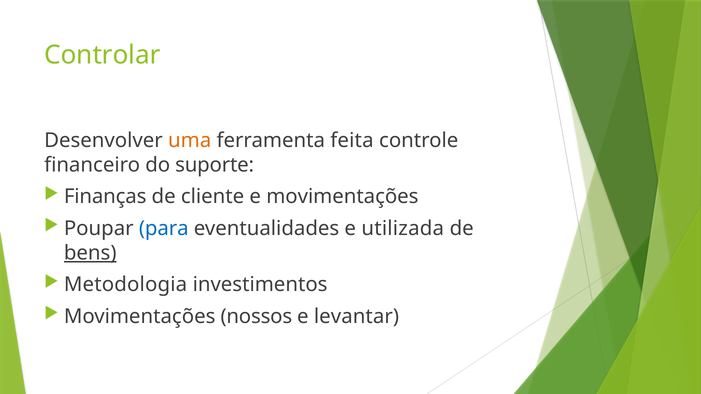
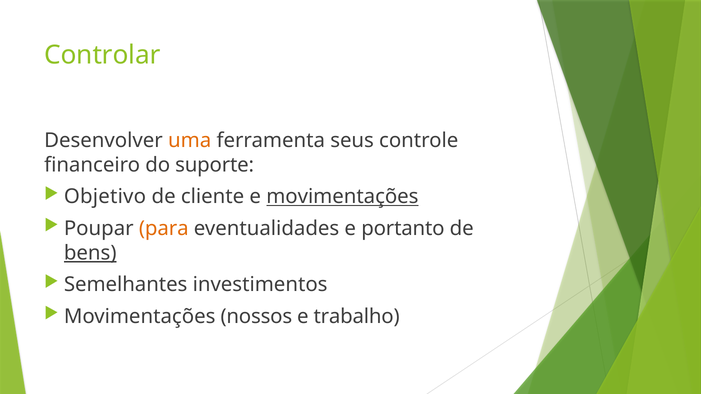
feita: feita -> seus
Finanças: Finanças -> Objetivo
movimentações at (342, 197) underline: none -> present
para colour: blue -> orange
utilizada: utilizada -> portanto
Metodologia: Metodologia -> Semelhantes
levantar: levantar -> trabalho
